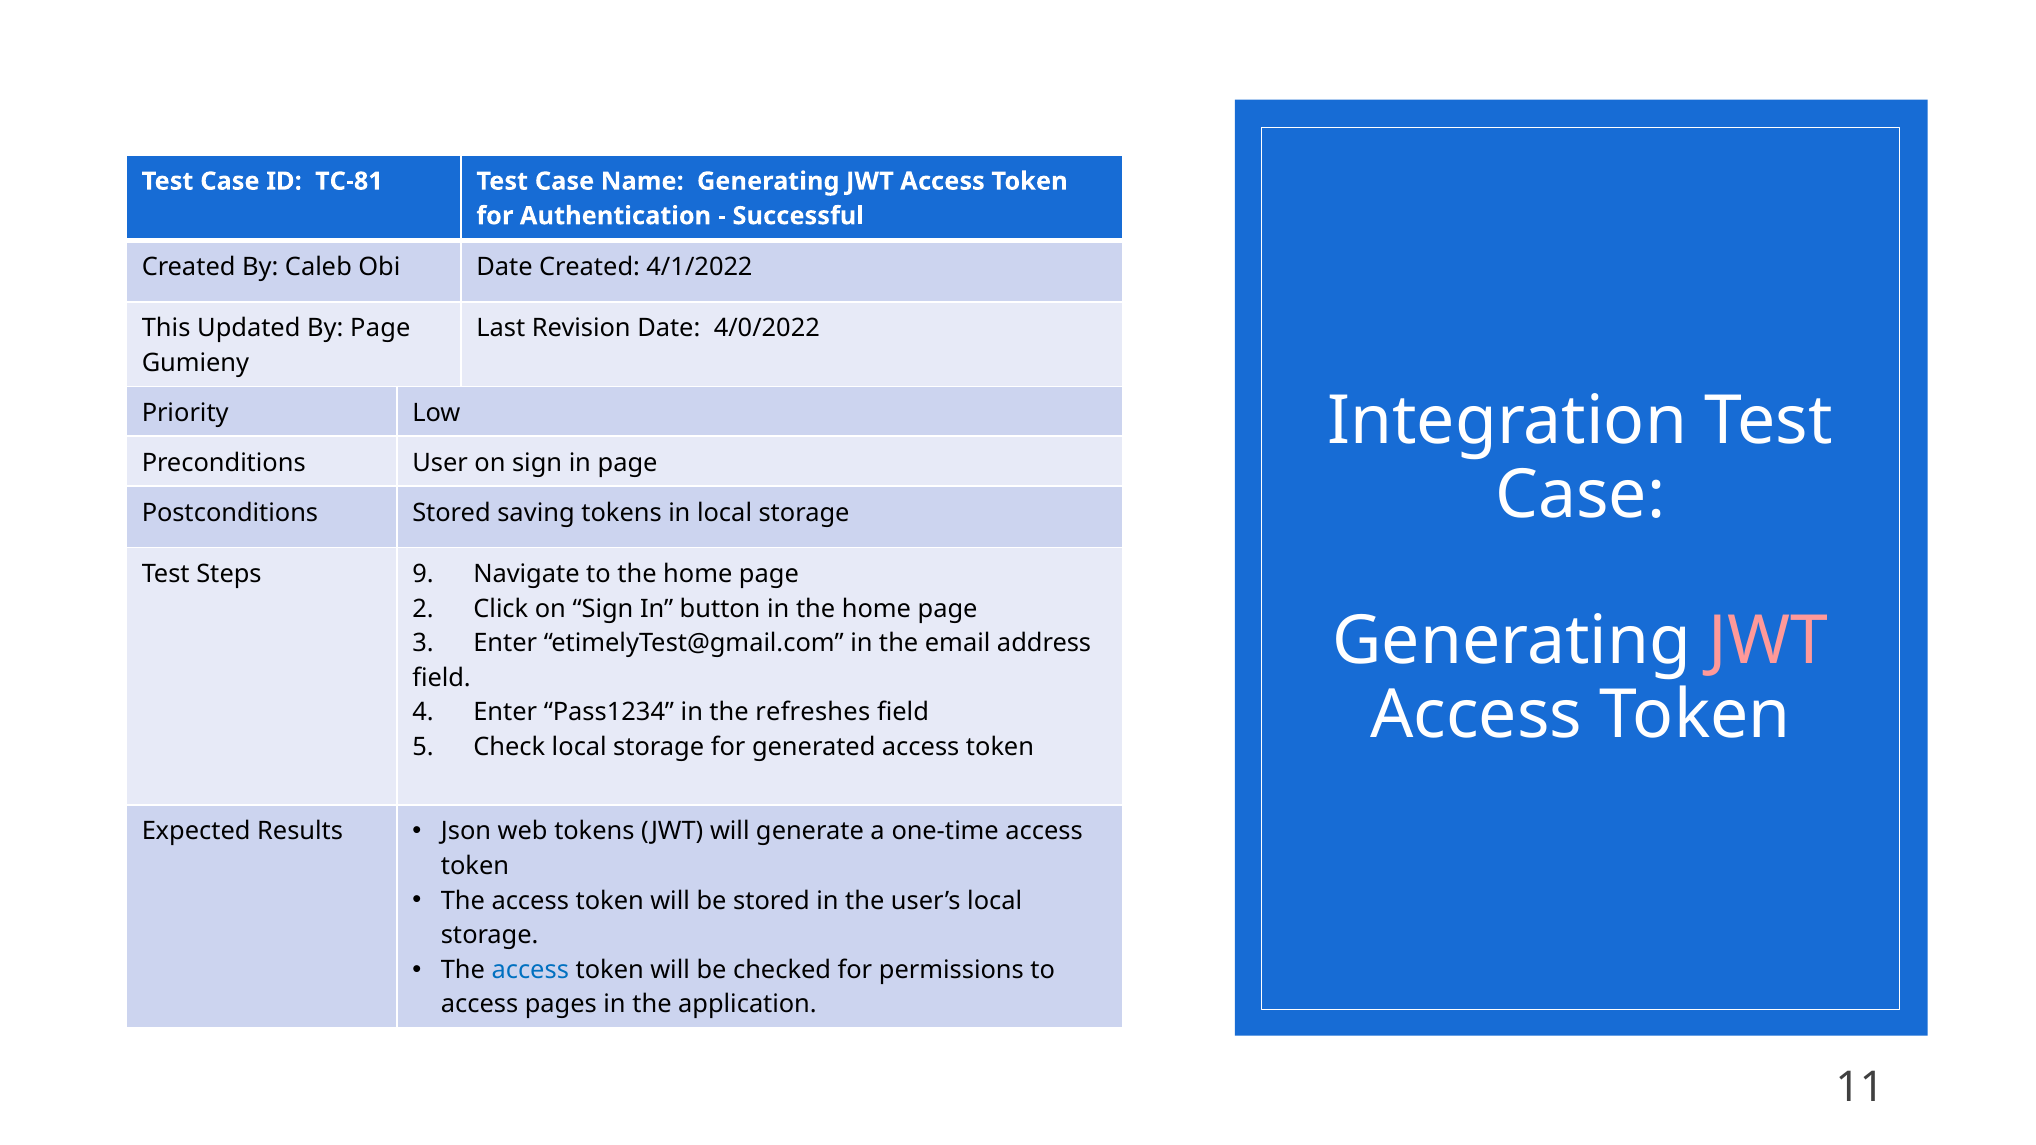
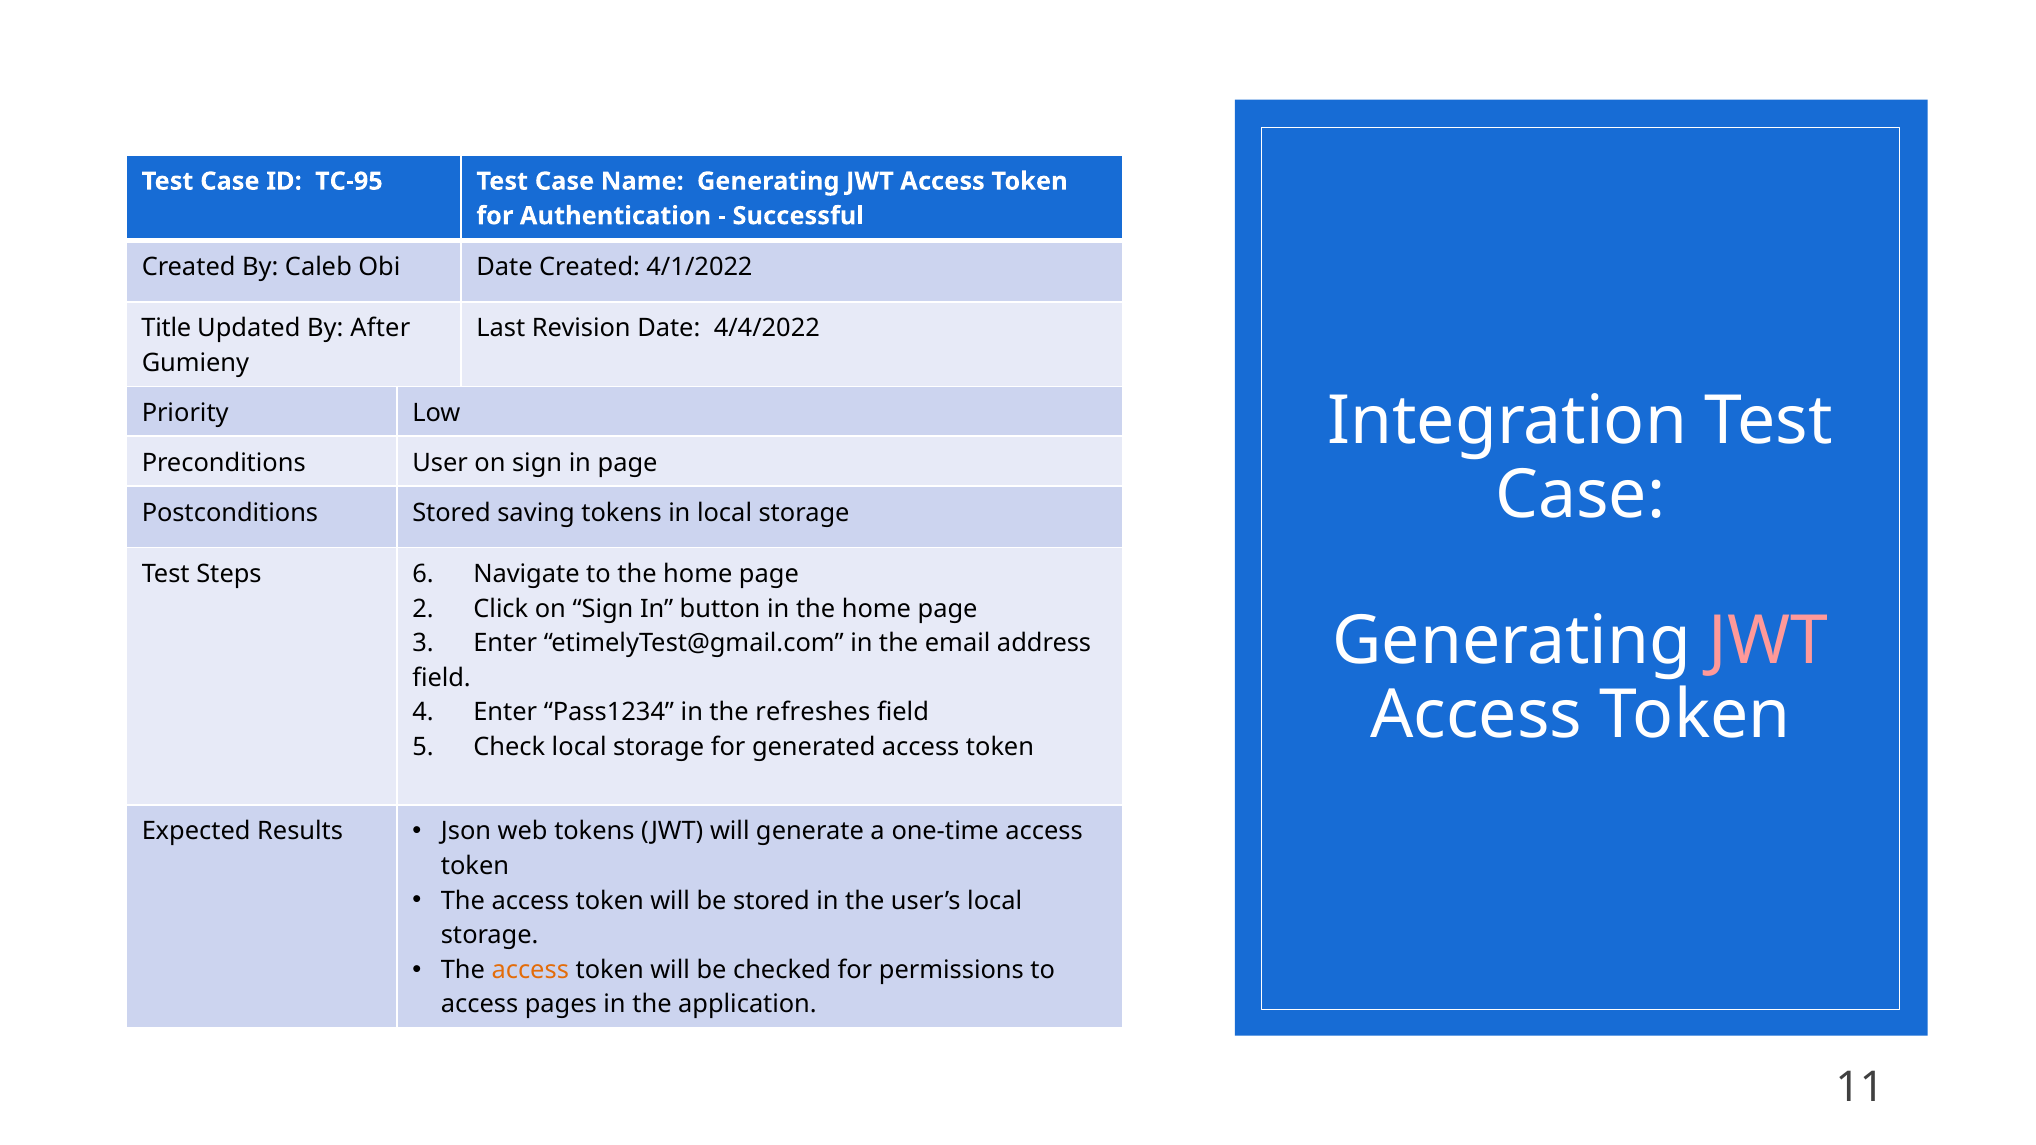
TC-81: TC-81 -> TC-95
This: This -> Title
By Page: Page -> After
4/0/2022: 4/0/2022 -> 4/4/2022
9: 9 -> 6
access at (530, 970) colour: blue -> orange
